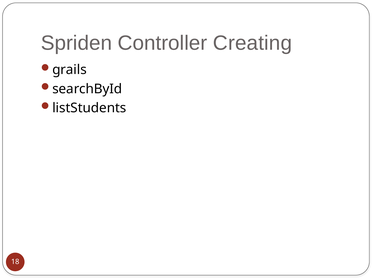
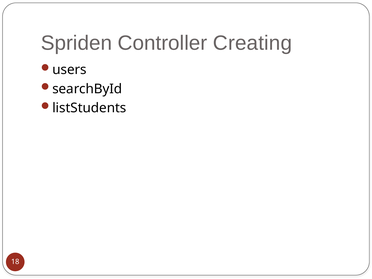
grails: grails -> users
